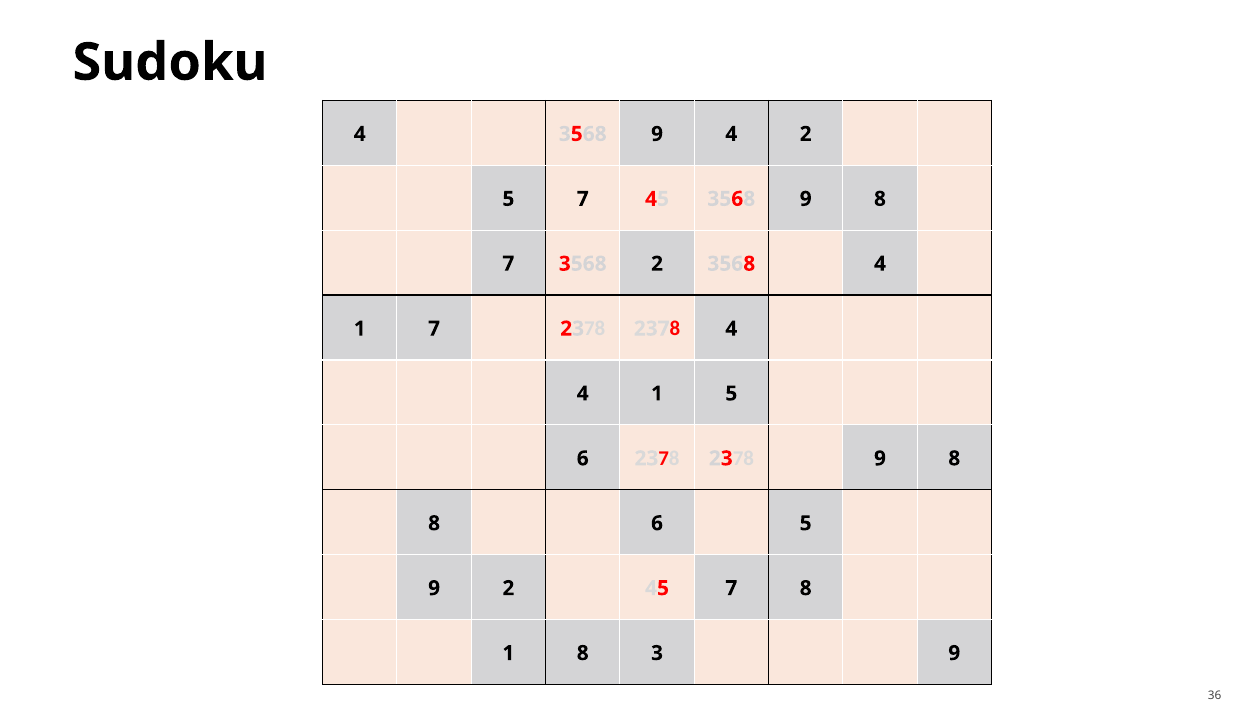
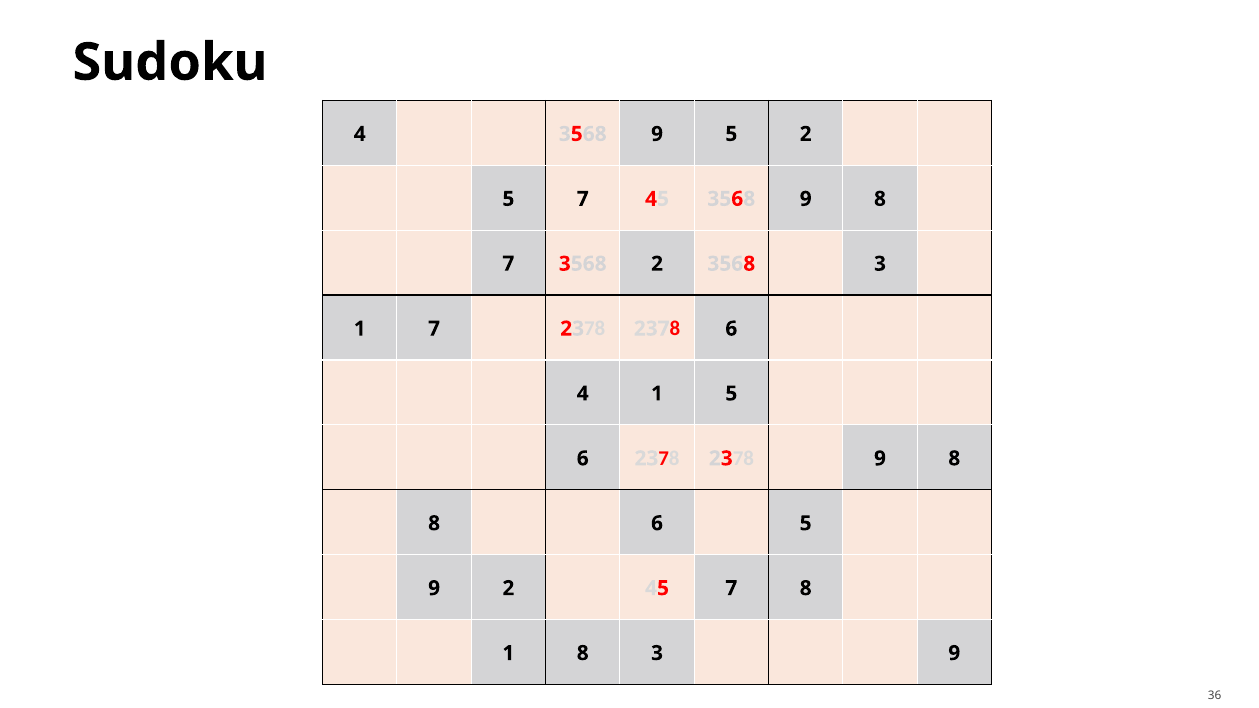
9 4: 4 -> 5
3568 4: 4 -> 3
4 at (731, 329): 4 -> 6
